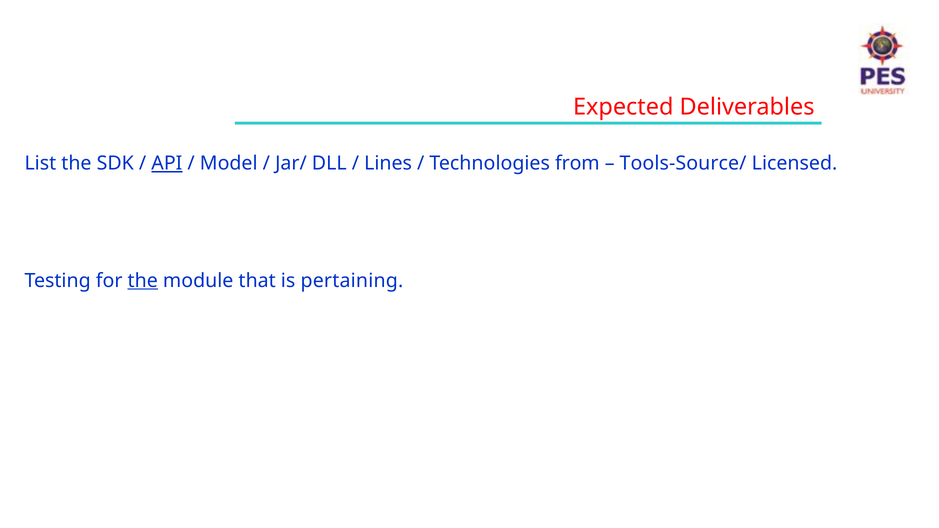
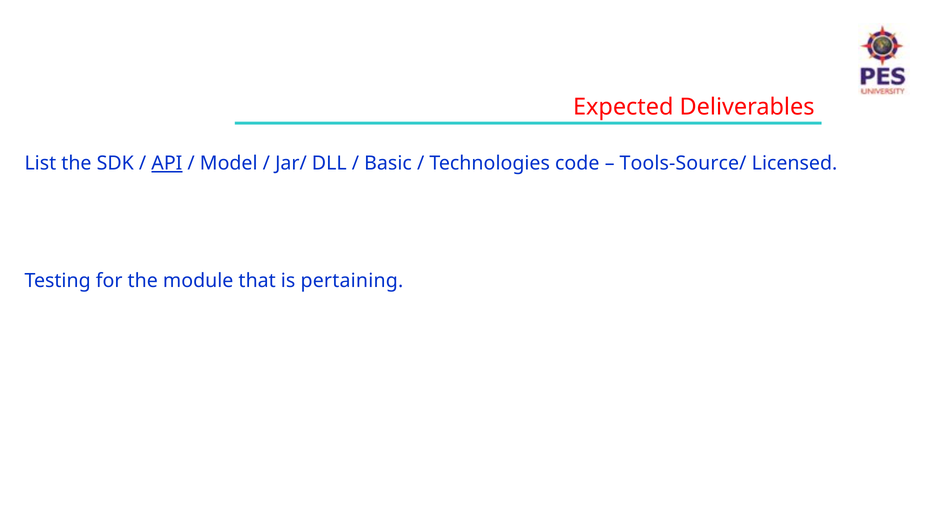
Lines: Lines -> Basic
from: from -> code
the at (143, 281) underline: present -> none
